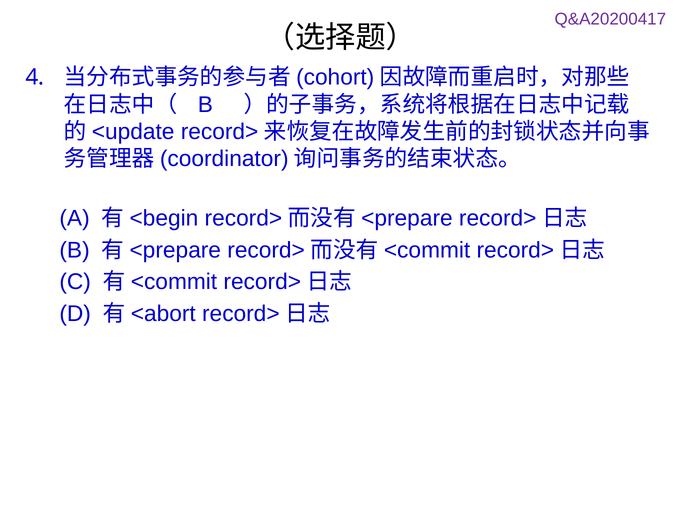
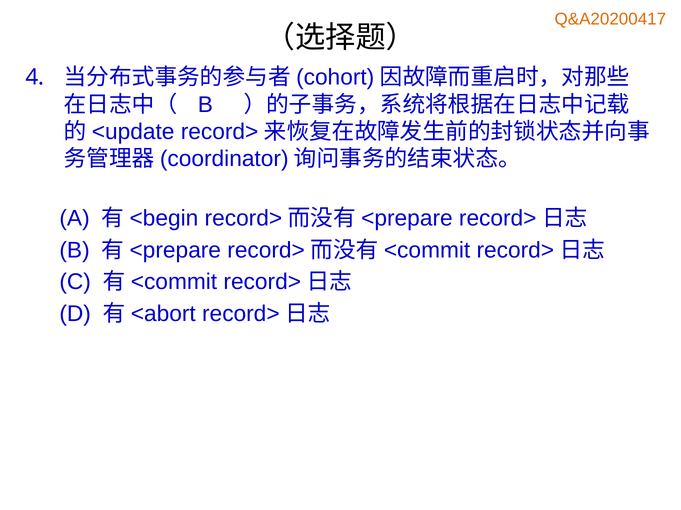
Q&A20200417 colour: purple -> orange
